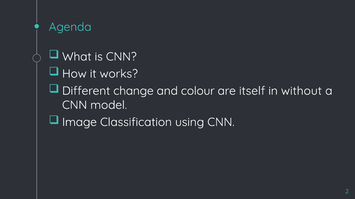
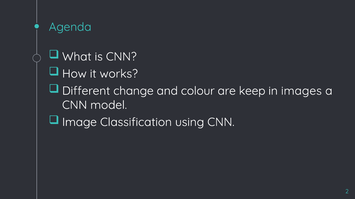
itself: itself -> keep
without: without -> images
